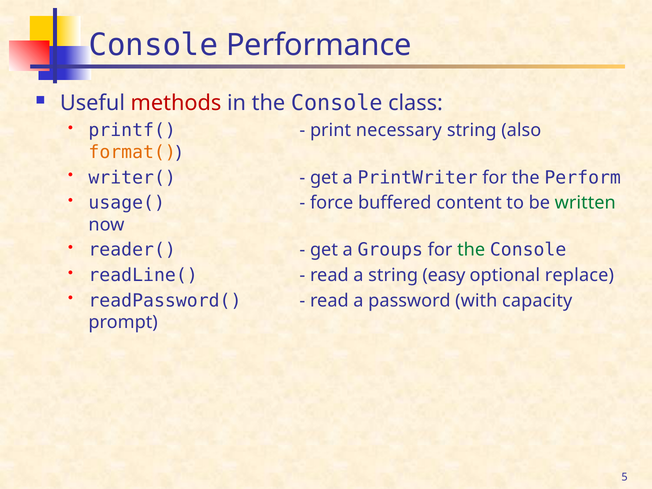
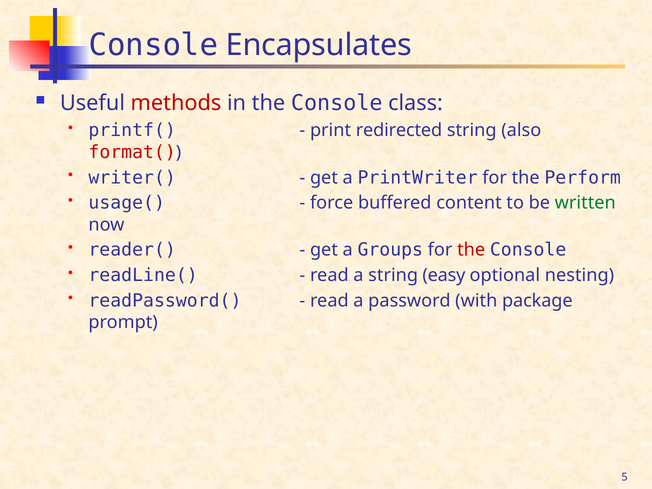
Performance: Performance -> Encapsulates
necessary: necessary -> redirected
format( colour: orange -> red
the at (471, 250) colour: green -> red
replace: replace -> nesting
capacity: capacity -> package
